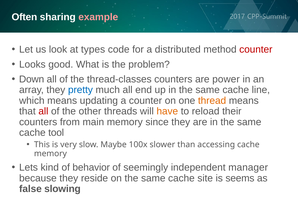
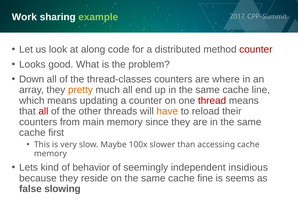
Often: Often -> Work
example colour: pink -> light green
types: types -> along
power: power -> where
pretty colour: blue -> orange
thread colour: orange -> red
tool: tool -> first
manager: manager -> insidious
site: site -> fine
